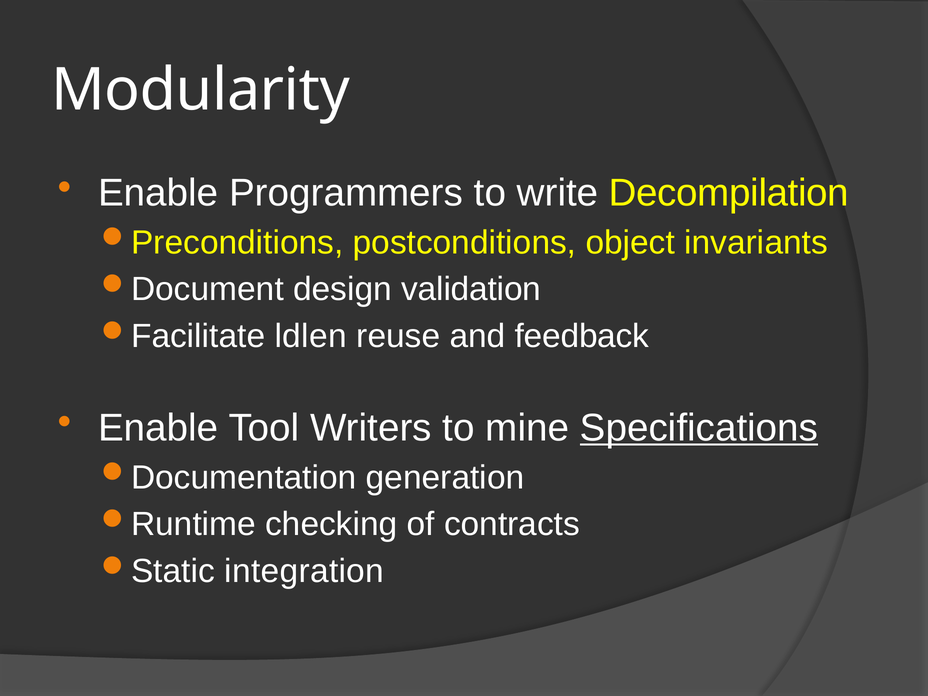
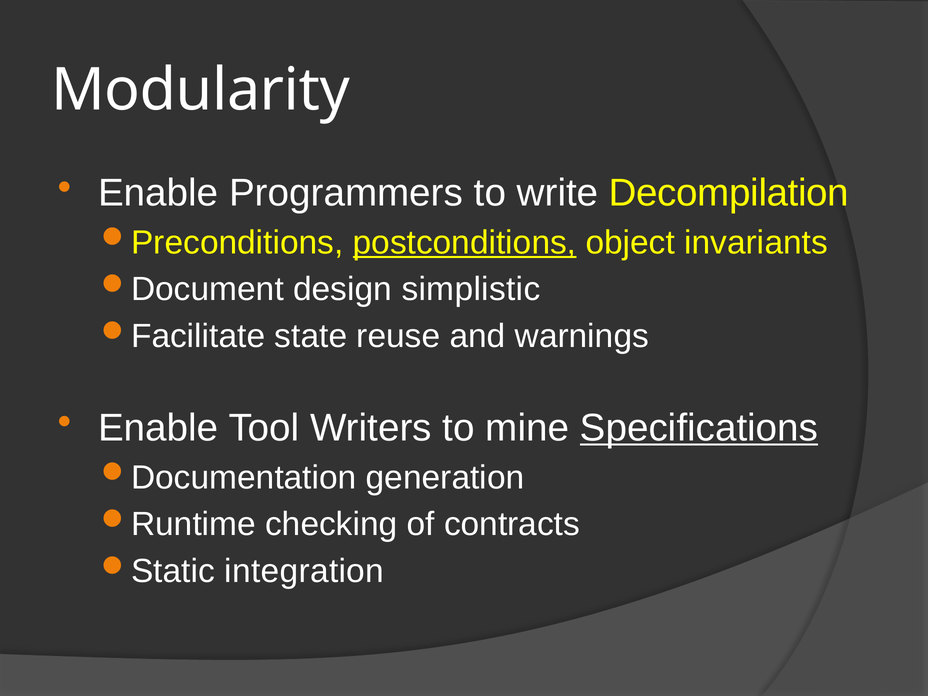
postconditions underline: none -> present
validation: validation -> simplistic
ldlen: ldlen -> state
feedback: feedback -> warnings
